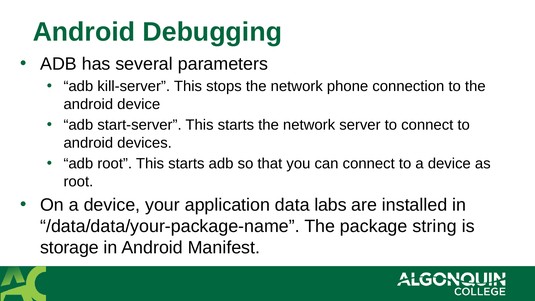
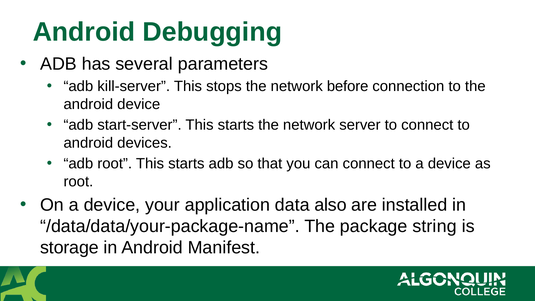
phone: phone -> before
labs: labs -> also
